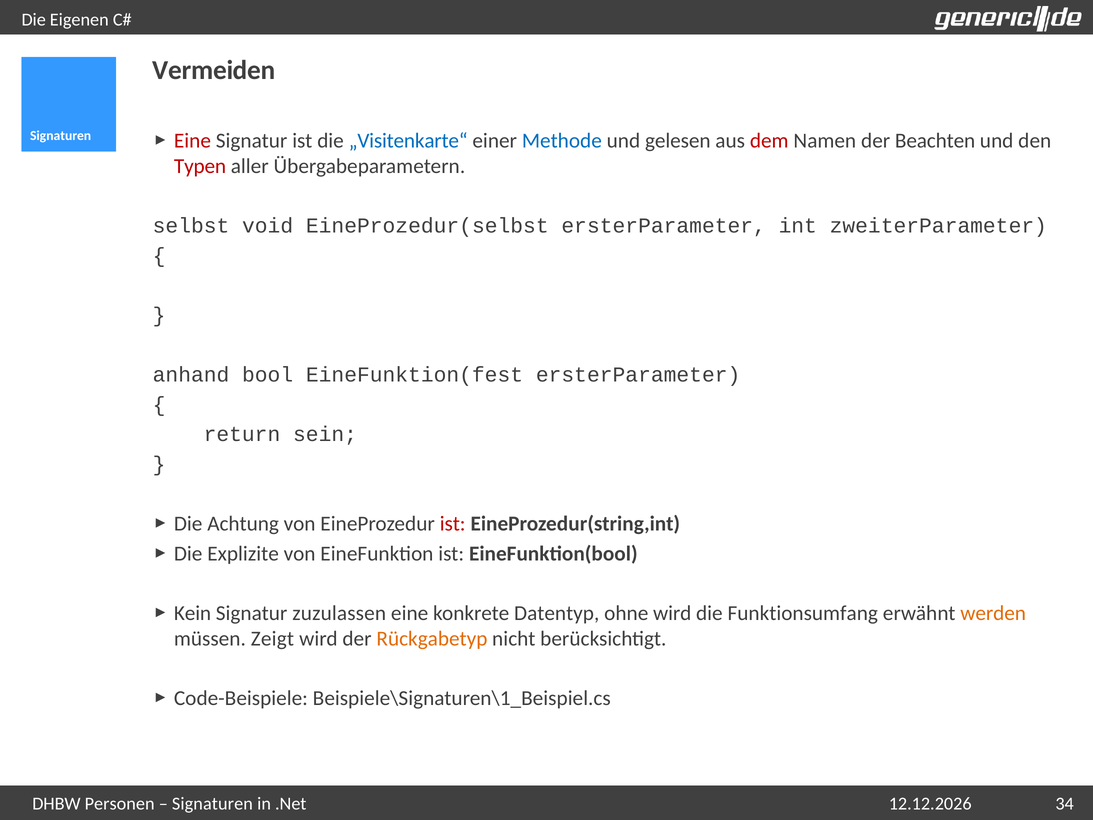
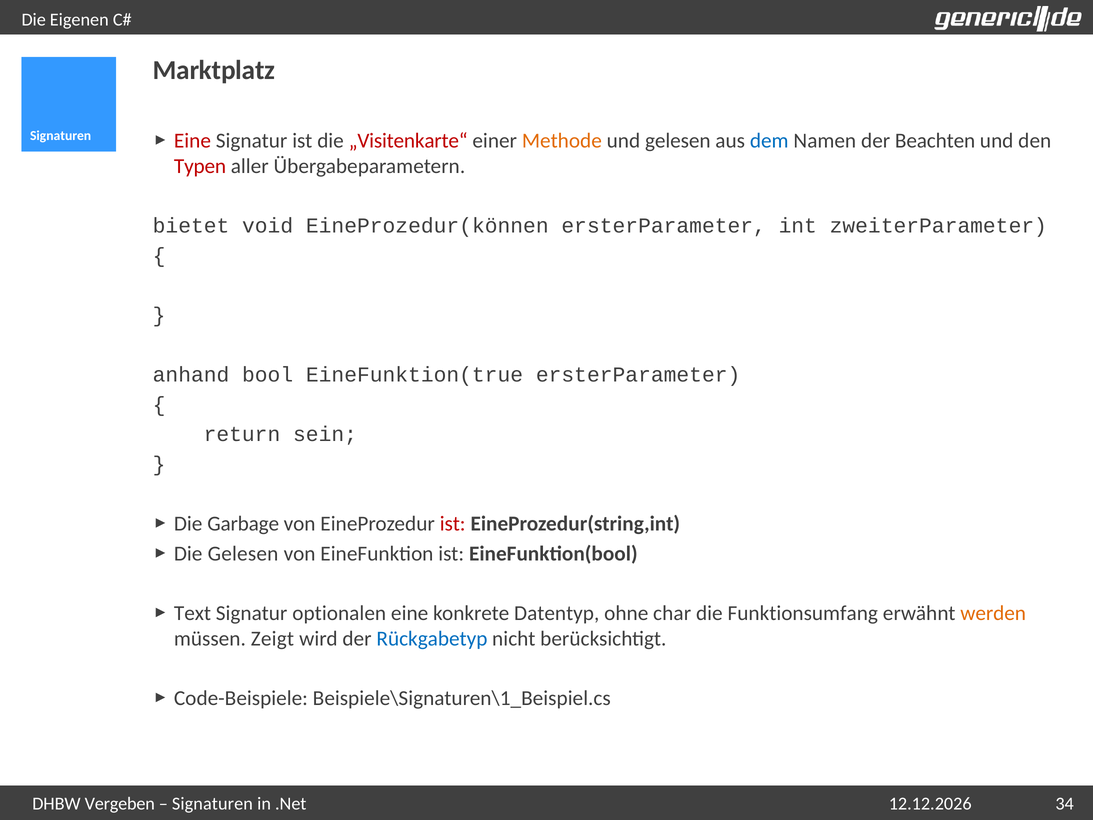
Vermeiden: Vermeiden -> Marktplatz
„Visitenkarte“ colour: blue -> red
Methode colour: blue -> orange
dem colour: red -> blue
selbst: selbst -> bietet
EineProzedur(selbst: EineProzedur(selbst -> EineProzedur(können
EineFunktion(fest: EineFunktion(fest -> EineFunktion(true
Achtung: Achtung -> Garbage
Die Explizite: Explizite -> Gelesen
Kein: Kein -> Text
zuzulassen: zuzulassen -> optionalen
ohne wird: wird -> char
Rückgabetyp colour: orange -> blue
Personen: Personen -> Vergeben
